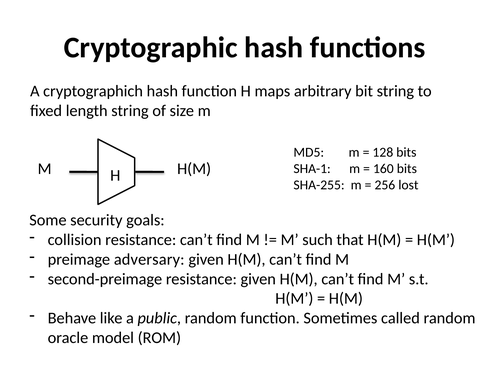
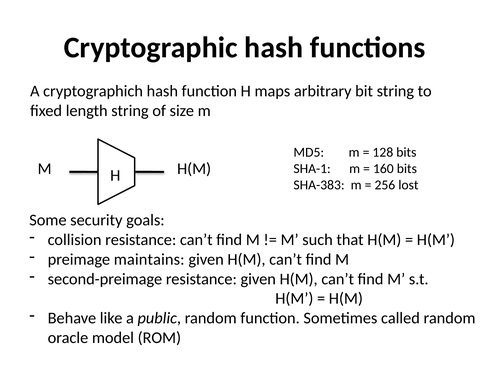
SHA-255: SHA-255 -> SHA-383
adversary: adversary -> maintains
